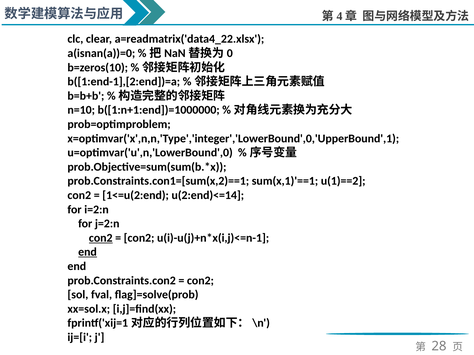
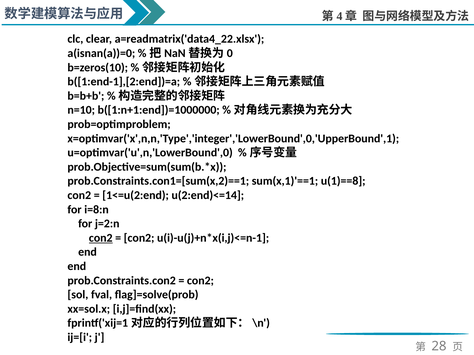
u(1)==2: u(1)==2 -> u(1)==8
i=2:n: i=2:n -> i=8:n
end at (88, 252) underline: present -> none
